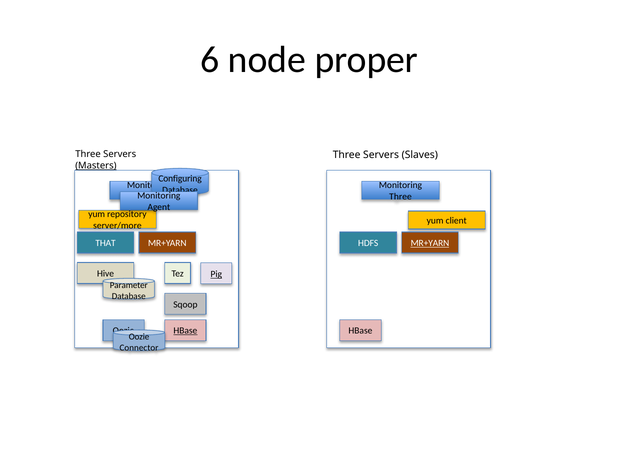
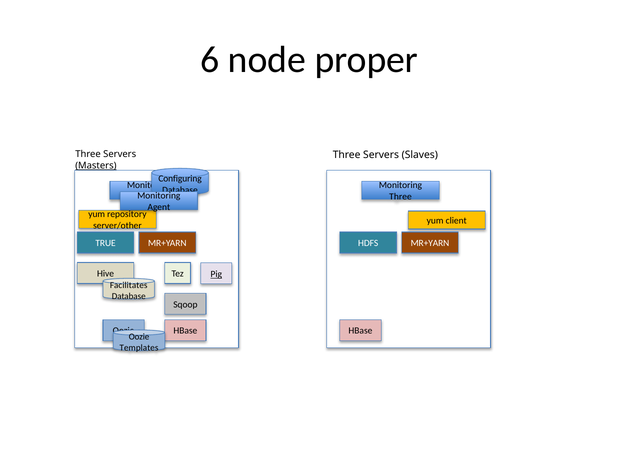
server/more: server/more -> server/other
THAT: THAT -> TRUE
MR+YARN at (430, 243) underline: present -> none
Parameter: Parameter -> Facilitates
HBase at (185, 330) underline: present -> none
Connector: Connector -> Templates
